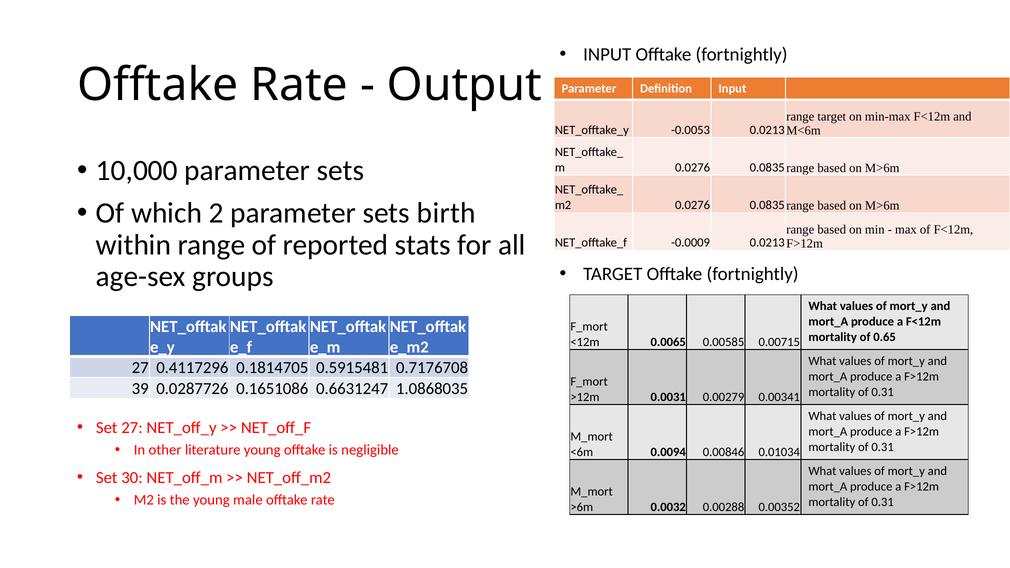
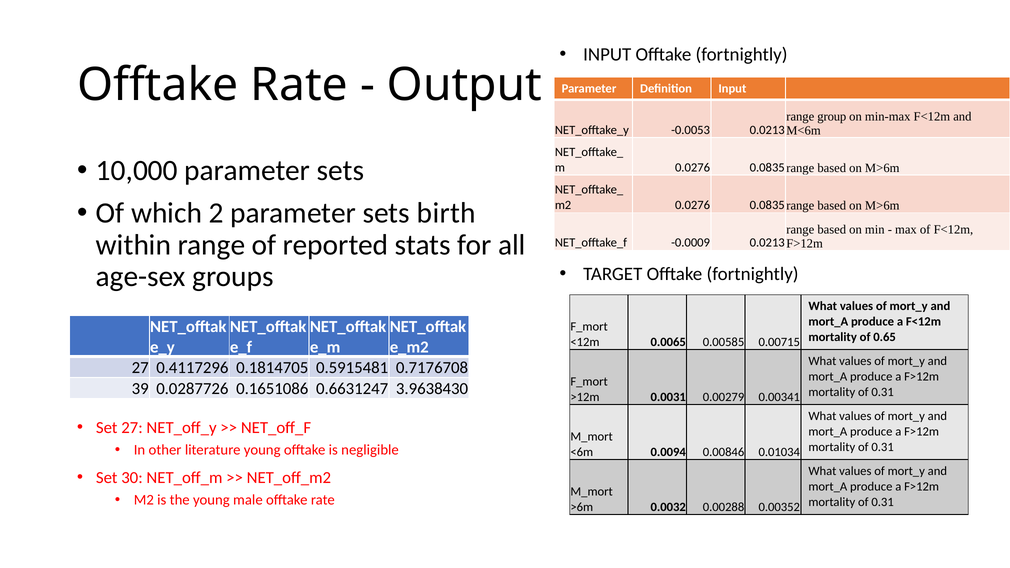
range target: target -> group
1.0868035: 1.0868035 -> 3.9638430
